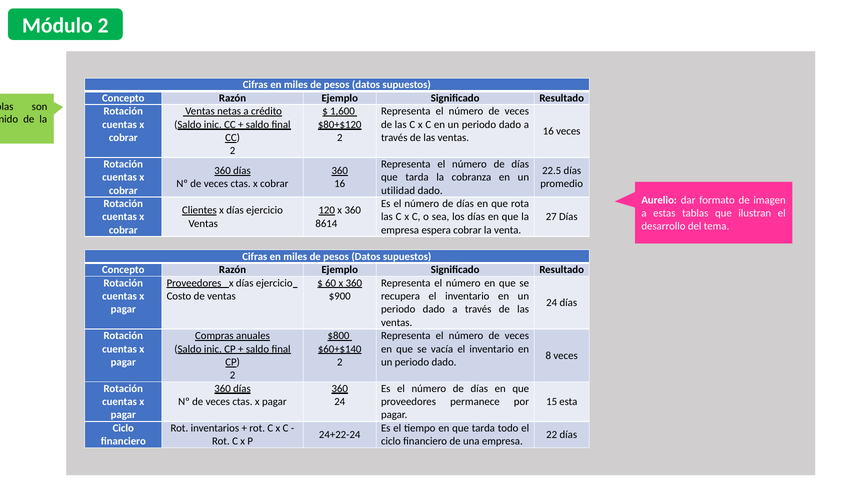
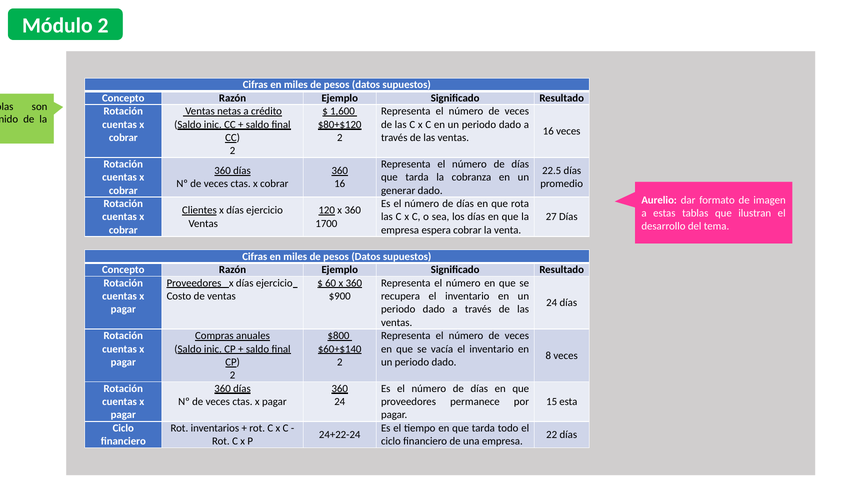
utilidad: utilidad -> generar
8614: 8614 -> 1700
